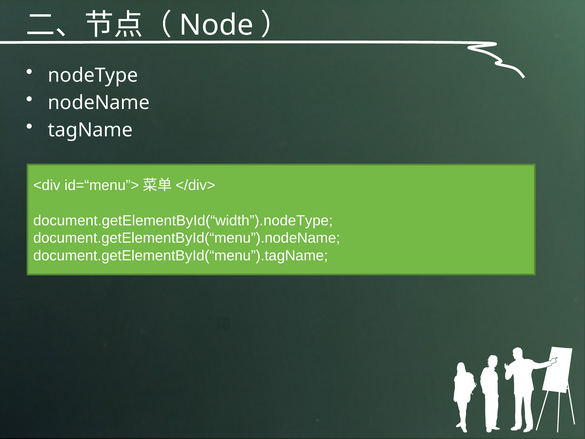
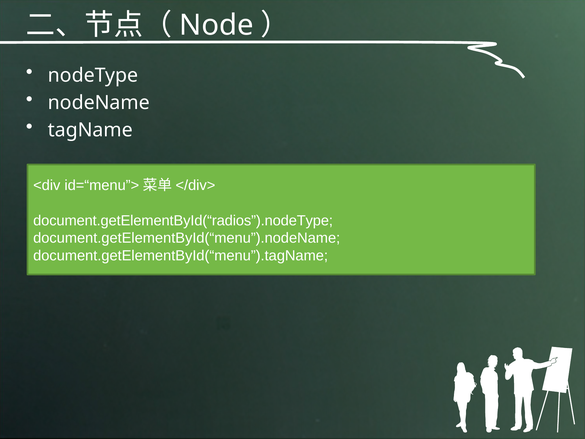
document.getElementById(“width”).nodeType: document.getElementById(“width”).nodeType -> document.getElementById(“radios”).nodeType
